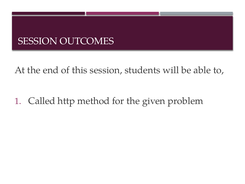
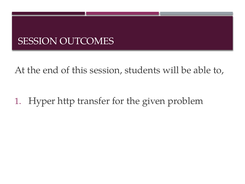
Called: Called -> Hyper
method: method -> transfer
